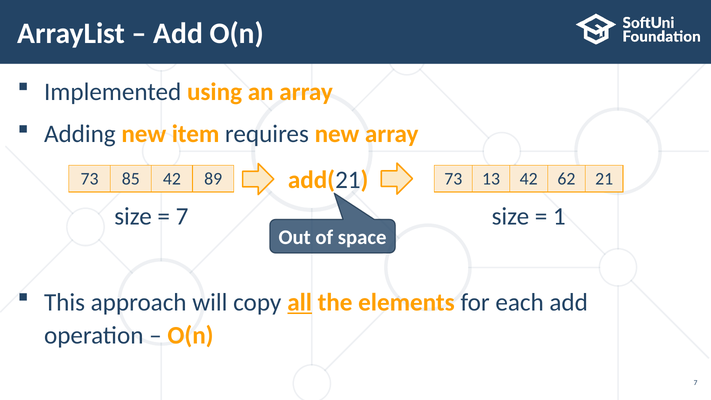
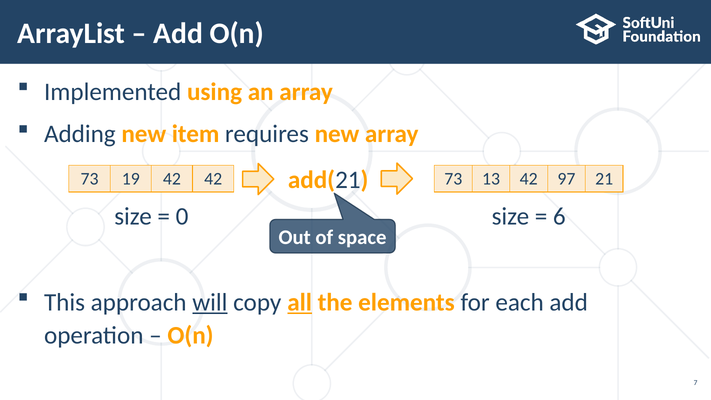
85: 85 -> 19
42 89: 89 -> 42
62: 62 -> 97
7 at (182, 216): 7 -> 0
1: 1 -> 6
will underline: none -> present
